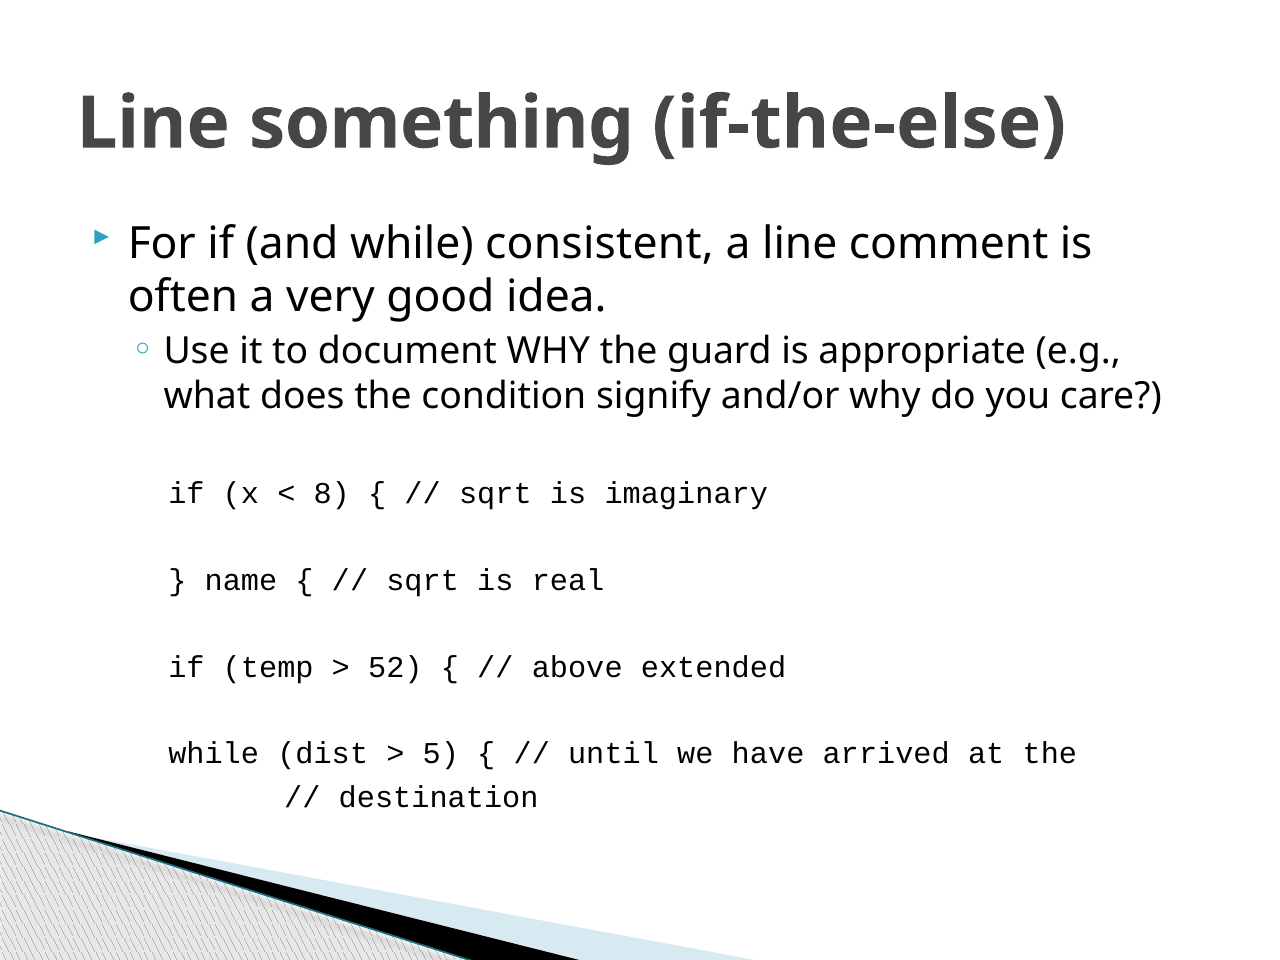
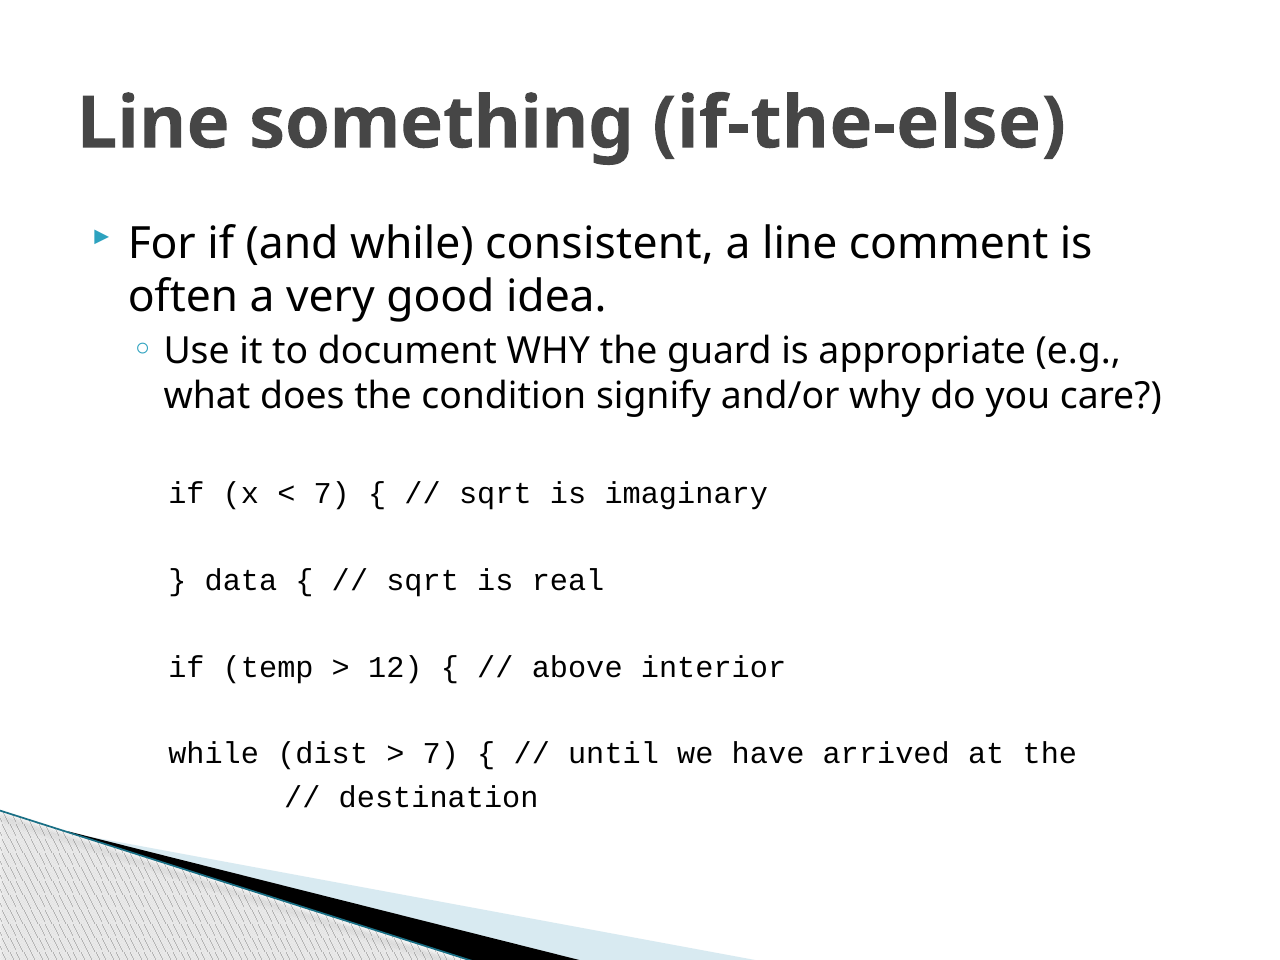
8 at (332, 494): 8 -> 7
name: name -> data
52: 52 -> 12
extended: extended -> interior
5 at (441, 754): 5 -> 7
